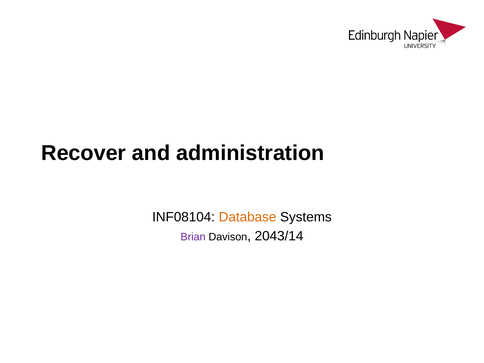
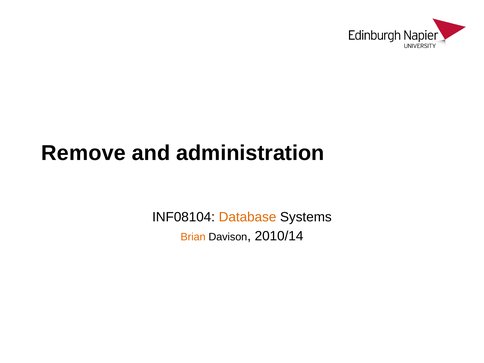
Recover: Recover -> Remove
Brian colour: purple -> orange
2043/14: 2043/14 -> 2010/14
